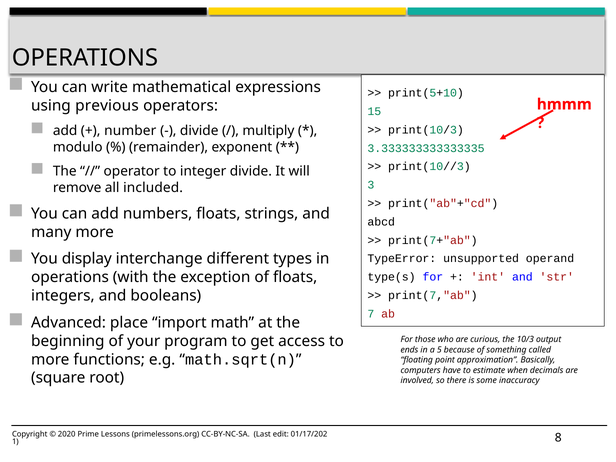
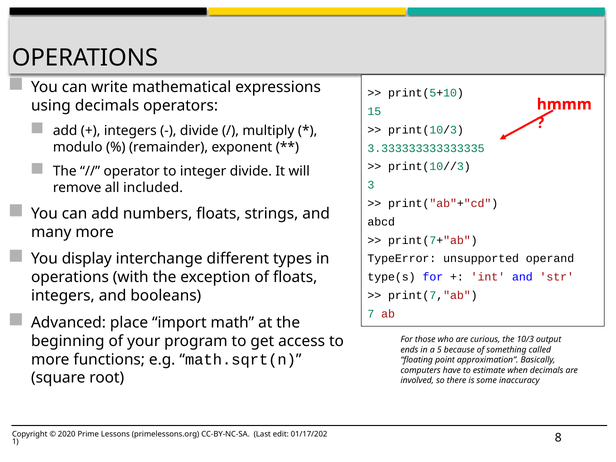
using previous: previous -> decimals
number at (130, 131): number -> integers
